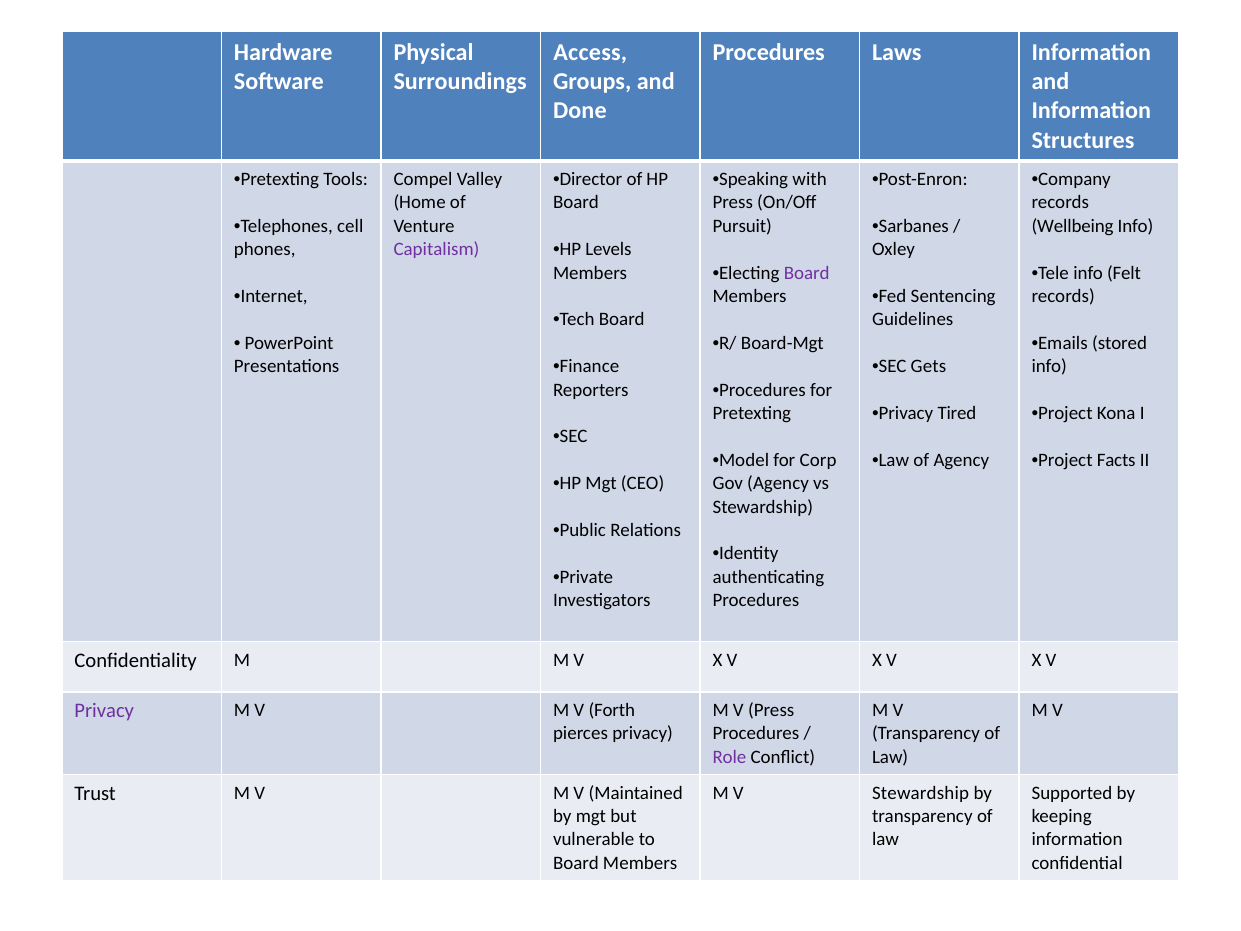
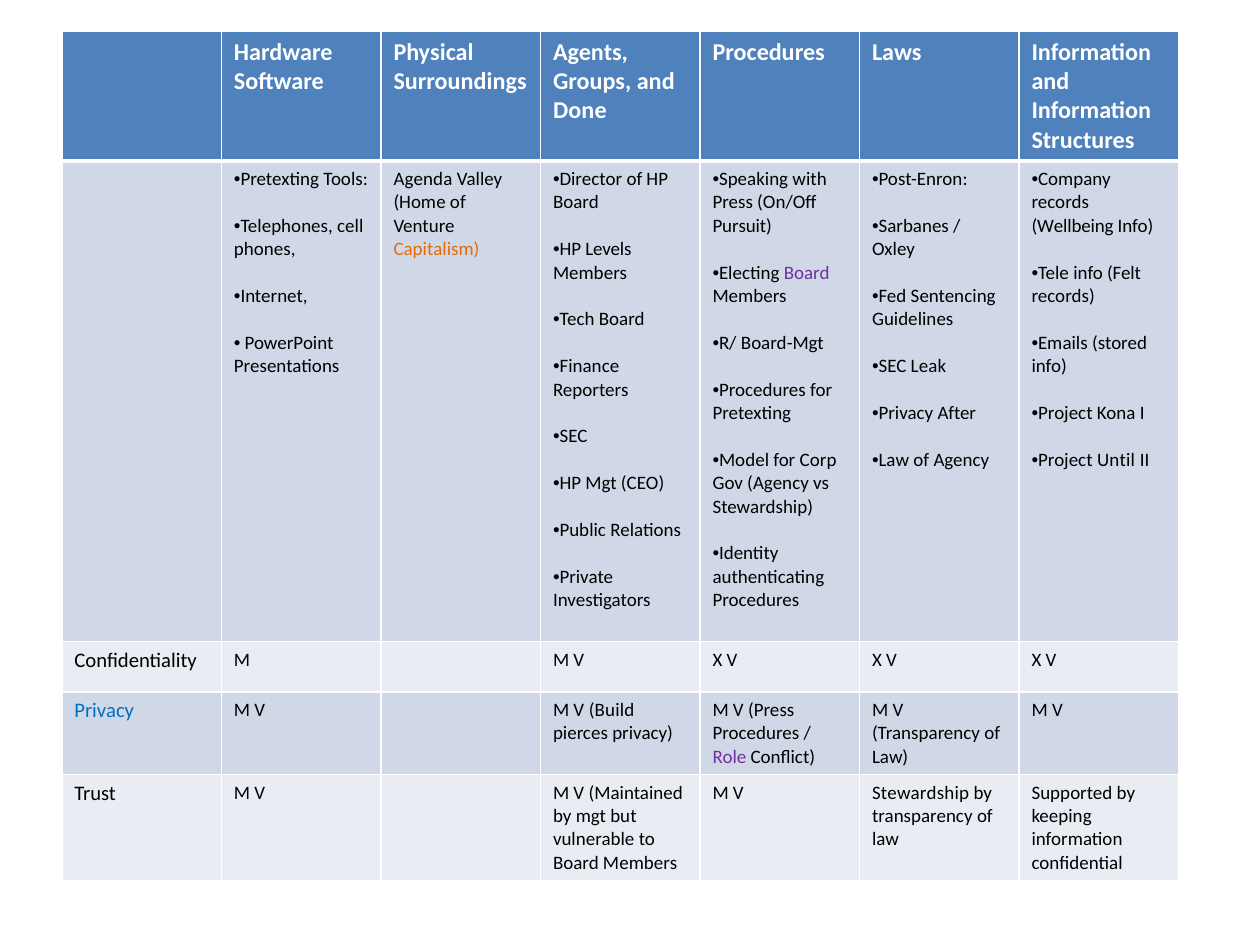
Access: Access -> Agents
Compel: Compel -> Agenda
Capitalism colour: purple -> orange
Gets: Gets -> Leak
Tired: Tired -> After
Facts: Facts -> Until
Privacy at (104, 711) colour: purple -> blue
Forth: Forth -> Build
